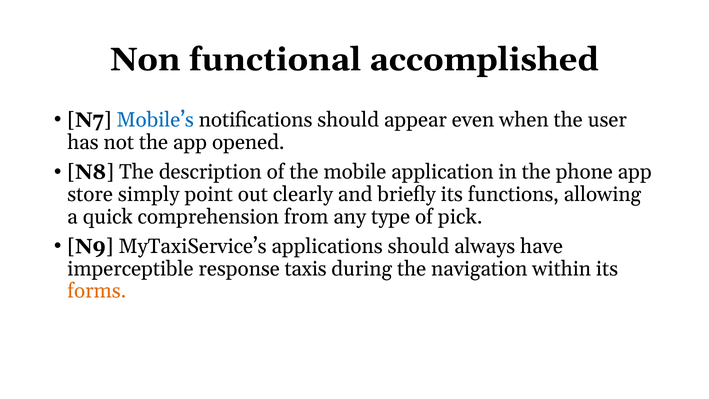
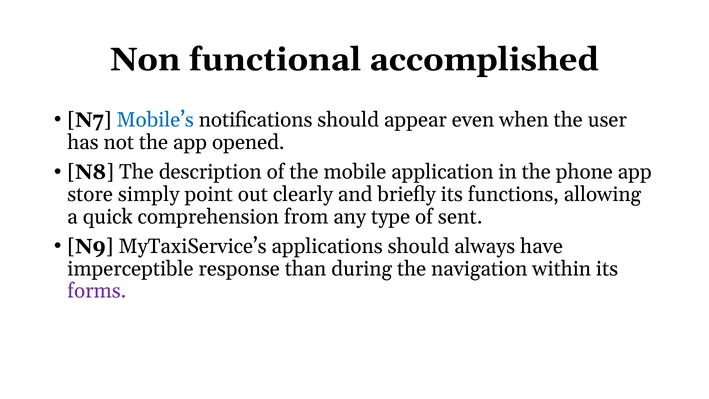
pick: pick -> sent
taxis: taxis -> than
forms colour: orange -> purple
